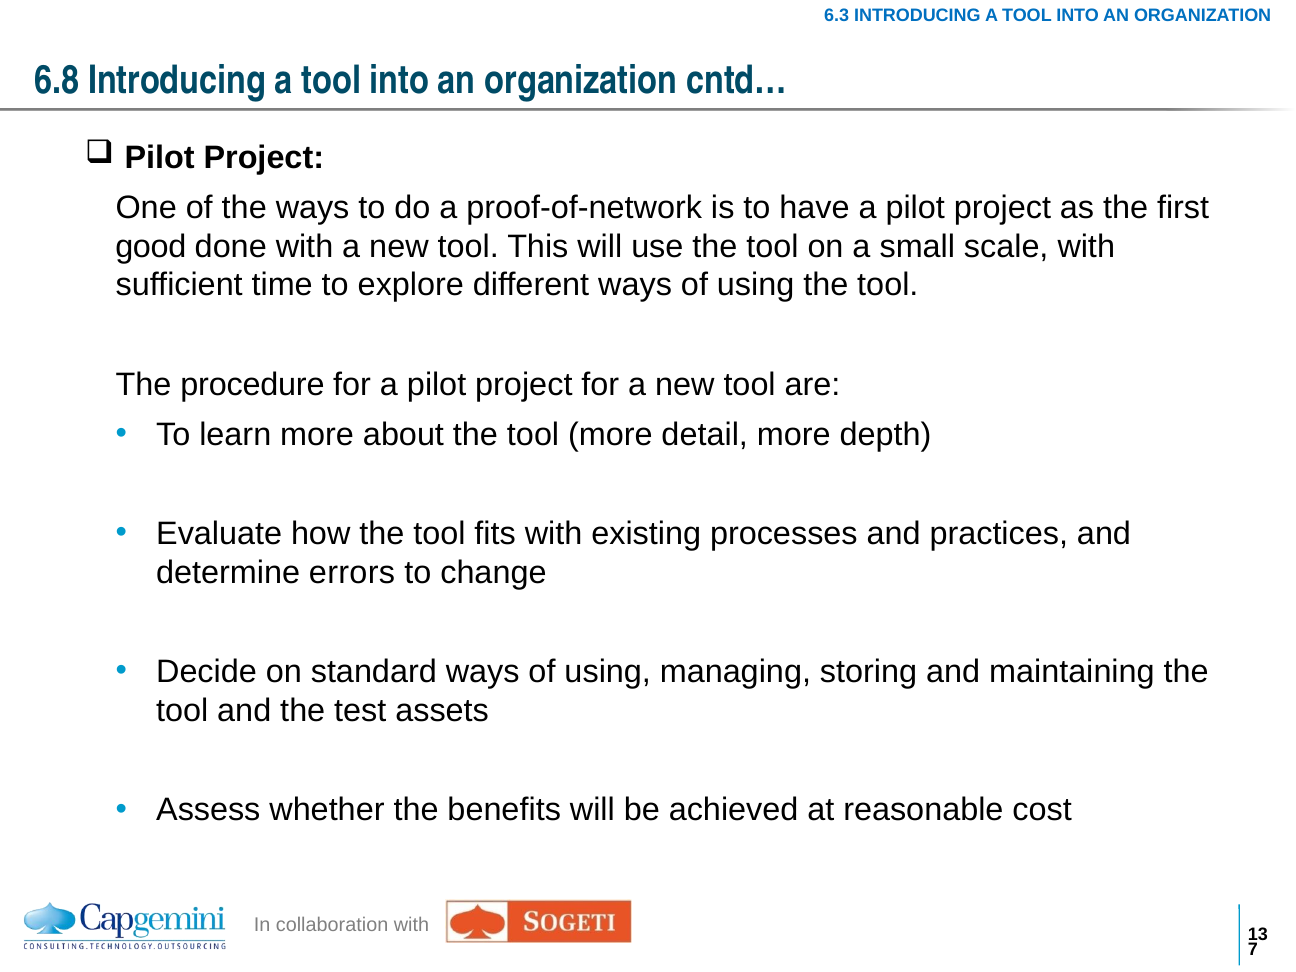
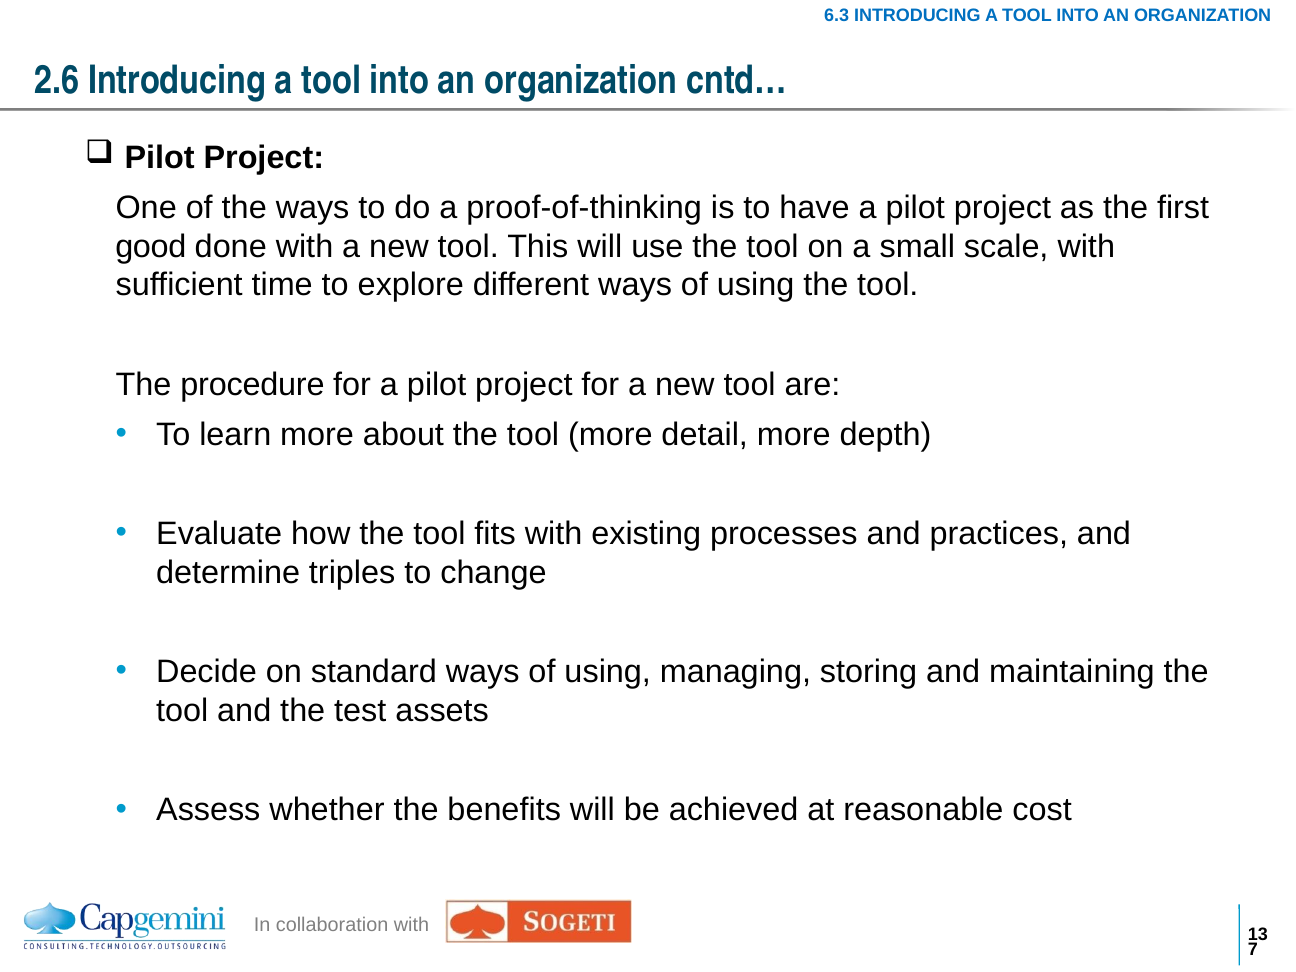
6.8: 6.8 -> 2.6
proof-of-network: proof-of-network -> proof-of-thinking
errors: errors -> triples
